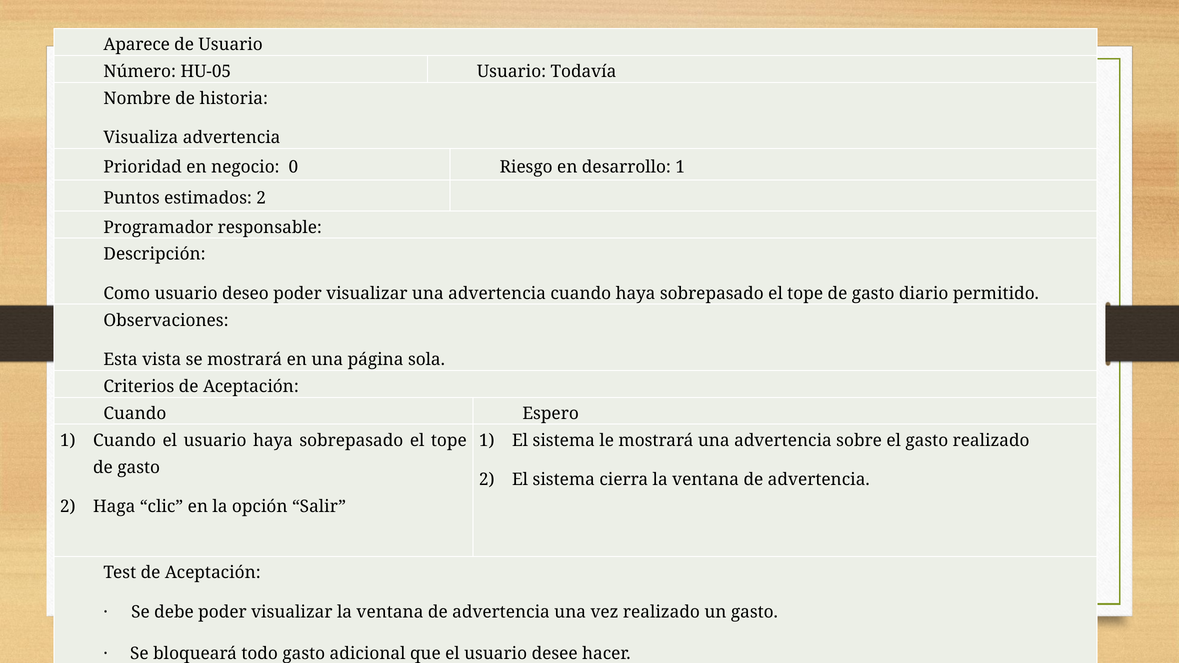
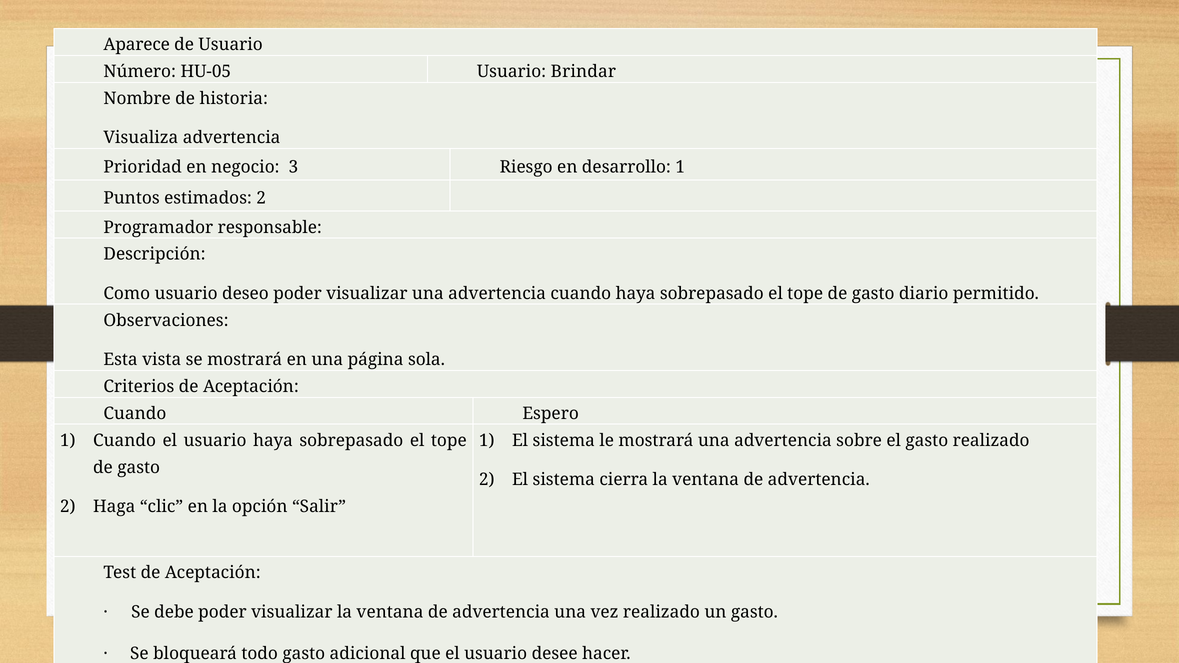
Todavía: Todavía -> Brindar
0: 0 -> 3
